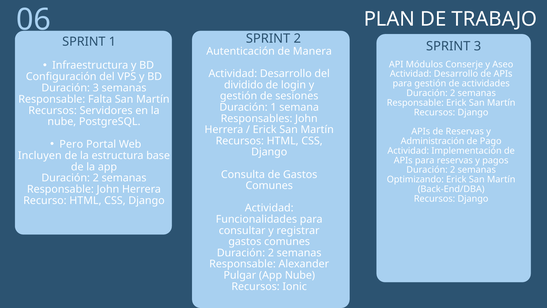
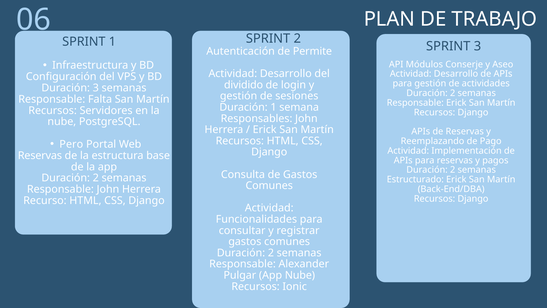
Manera: Manera -> Permite
Administración: Administración -> Reemplazando
Incluyen at (40, 155): Incluyen -> Reservas
Optimizando: Optimizando -> Estructurado
